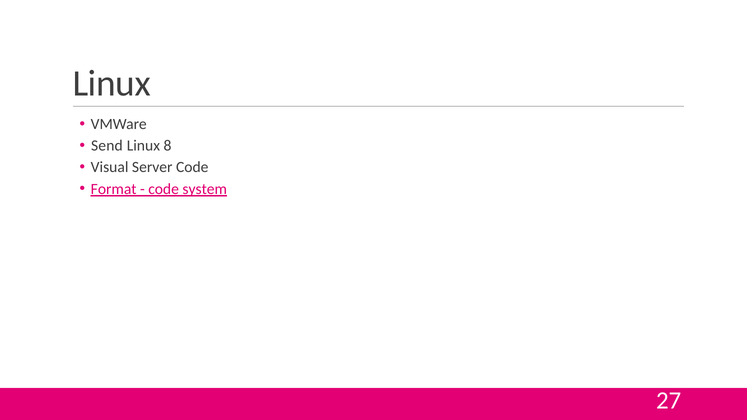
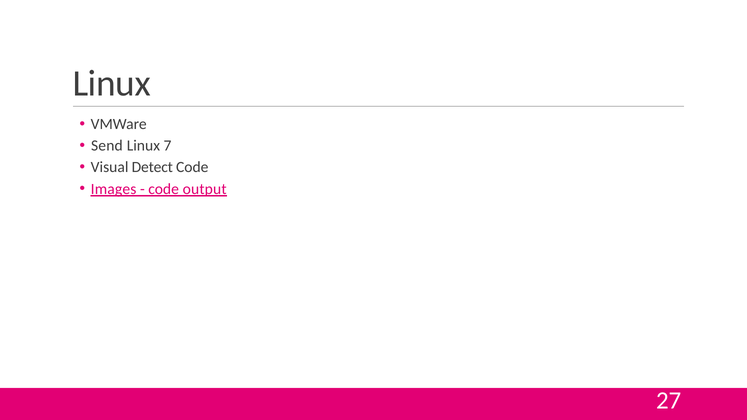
8: 8 -> 7
Server: Server -> Detect
Format: Format -> Images
system: system -> output
